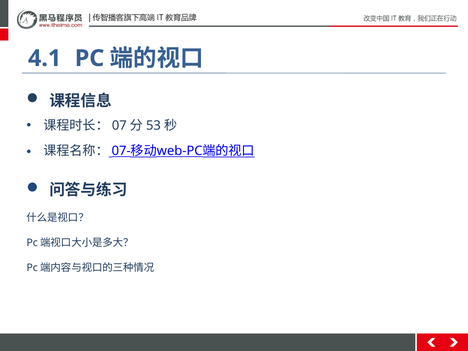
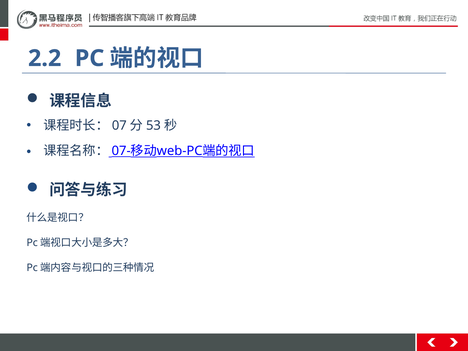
4.1: 4.1 -> 2.2
